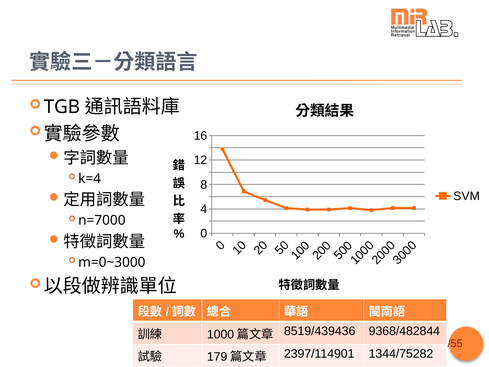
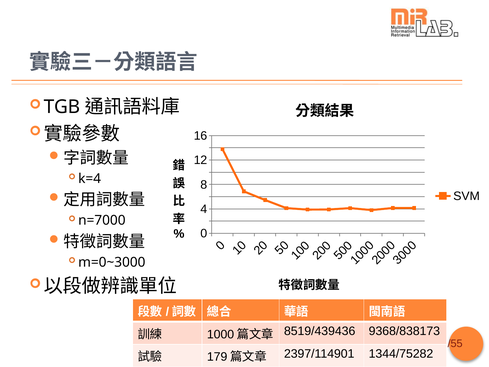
9368/482844: 9368/482844 -> 9368/838173
